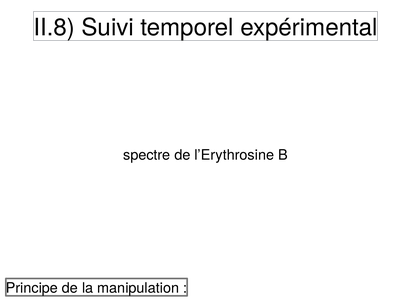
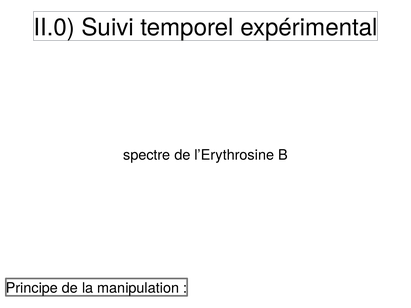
II.8: II.8 -> II.0
